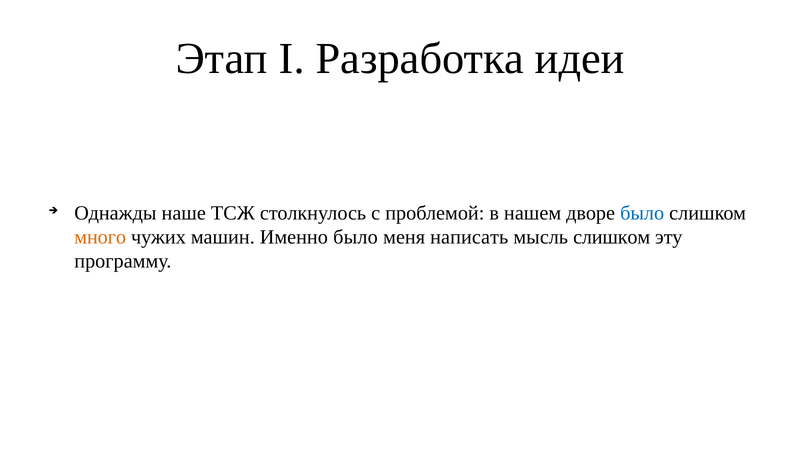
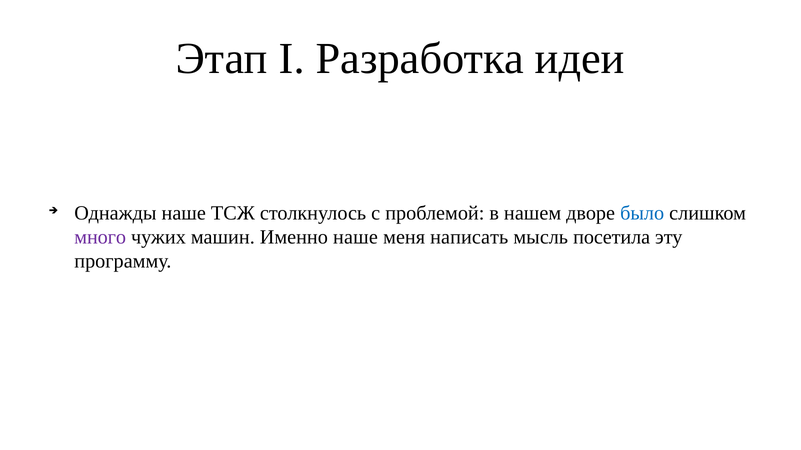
много colour: orange -> purple
Именно было: было -> наше
мысль слишком: слишком -> посетила
